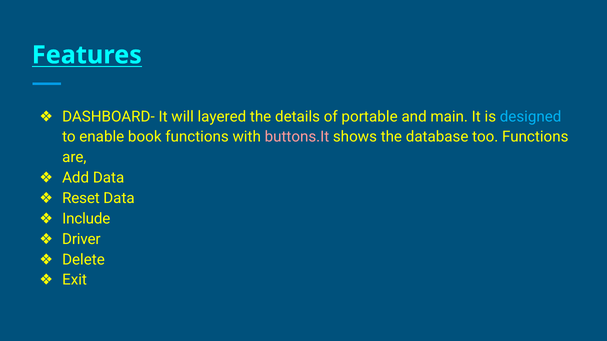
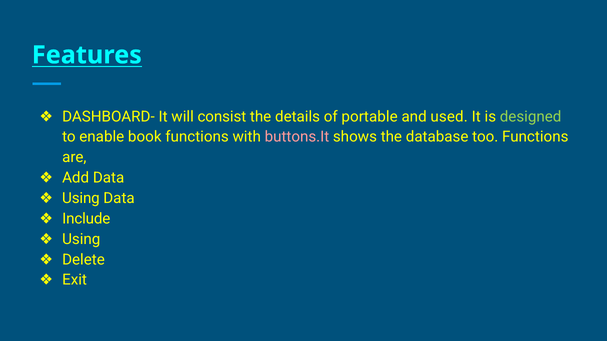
layered: layered -> consist
main: main -> used
designed colour: light blue -> light green
Reset at (81, 198): Reset -> Using
Driver at (81, 239): Driver -> Using
